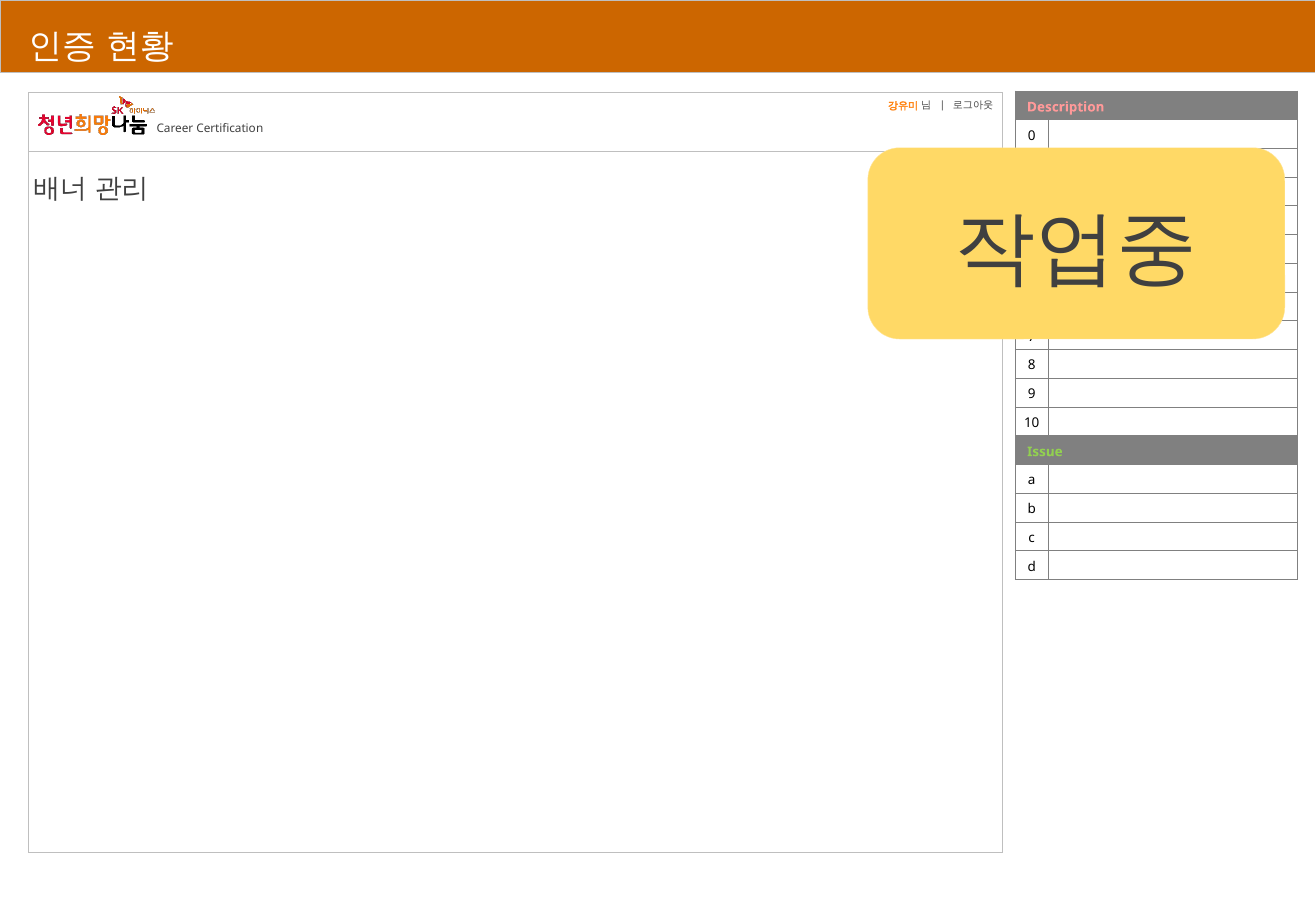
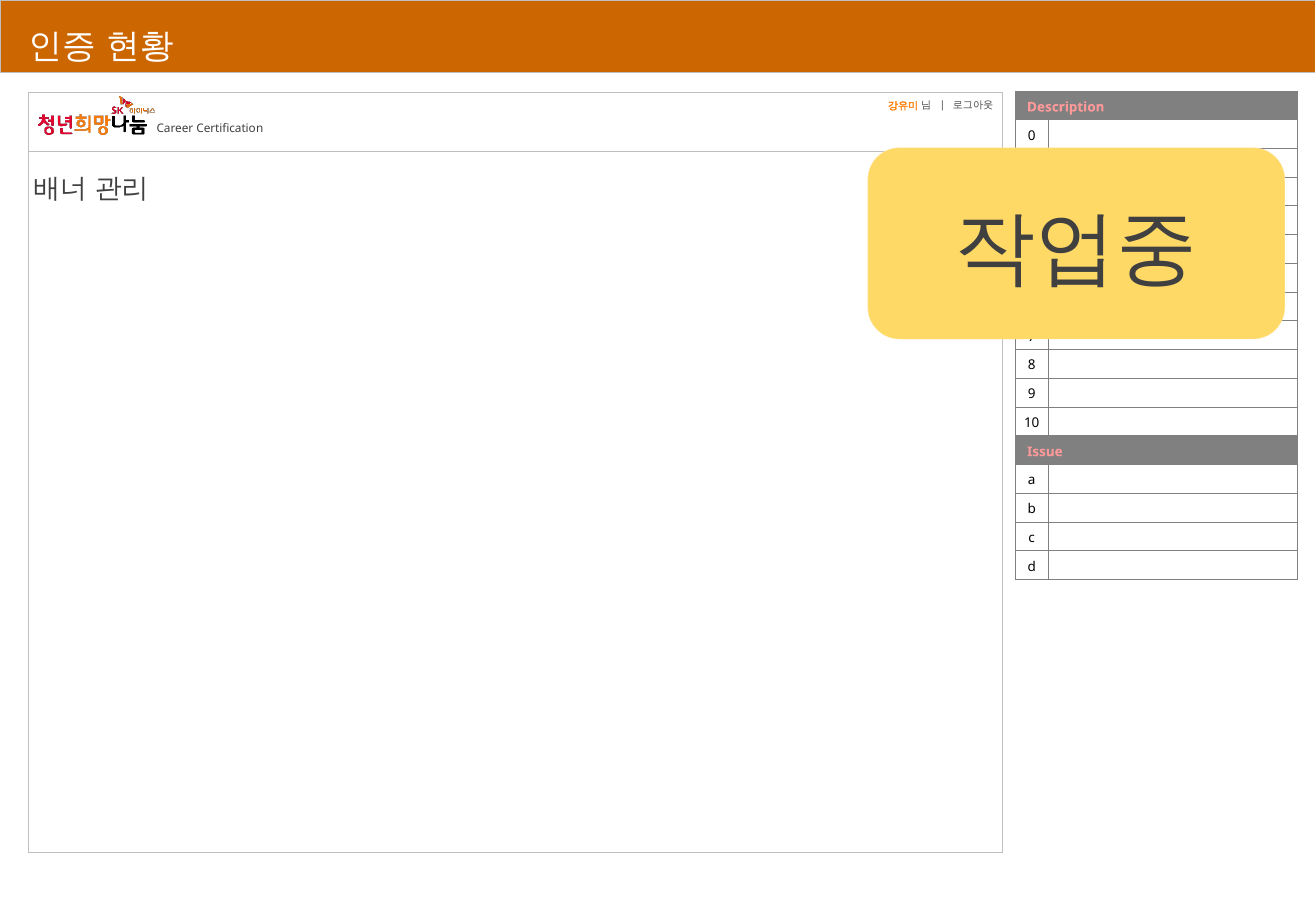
Issue colour: light green -> pink
